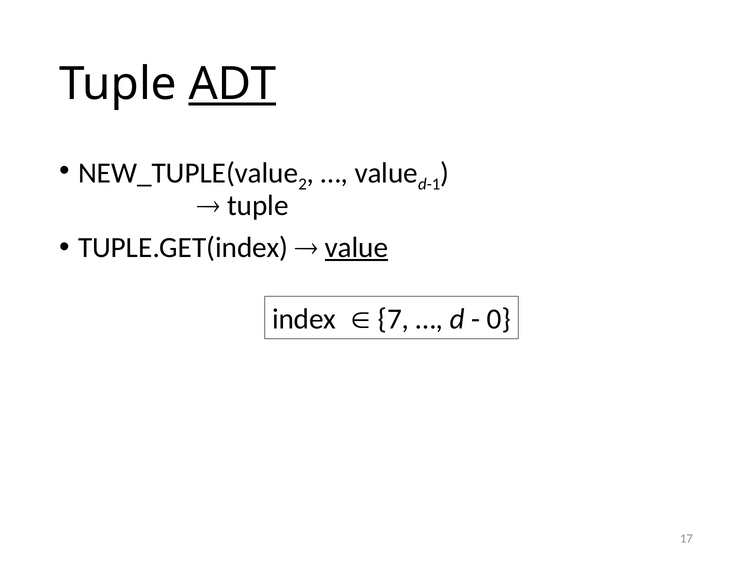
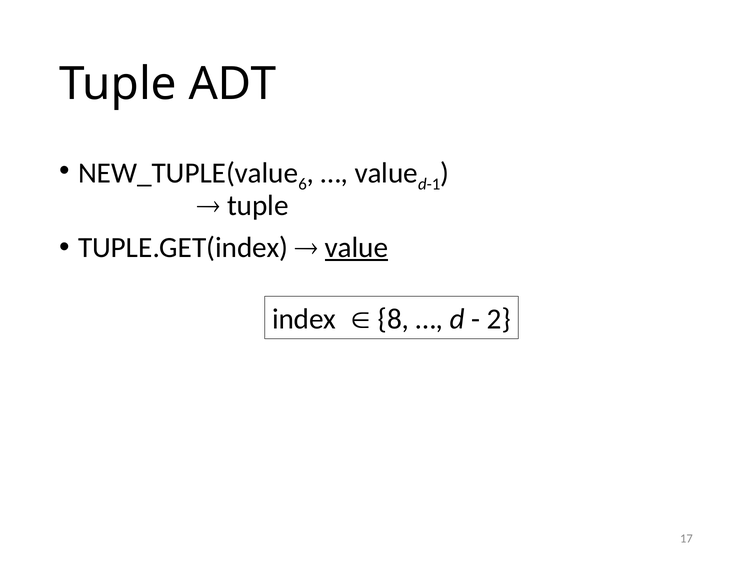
ADT underline: present -> none
2: 2 -> 6
7: 7 -> 8
0: 0 -> 2
